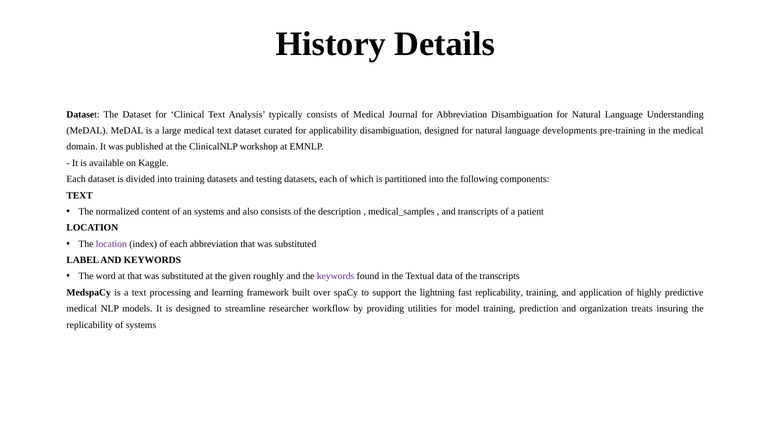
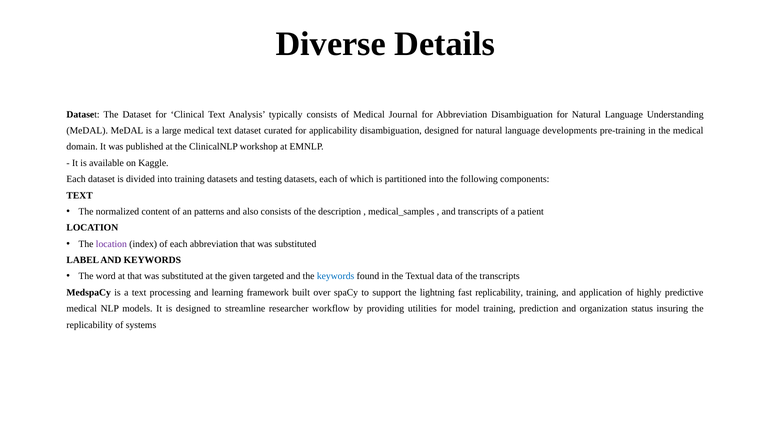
History: History -> Diverse
an systems: systems -> patterns
roughly: roughly -> targeted
keywords at (336, 276) colour: purple -> blue
treats: treats -> status
